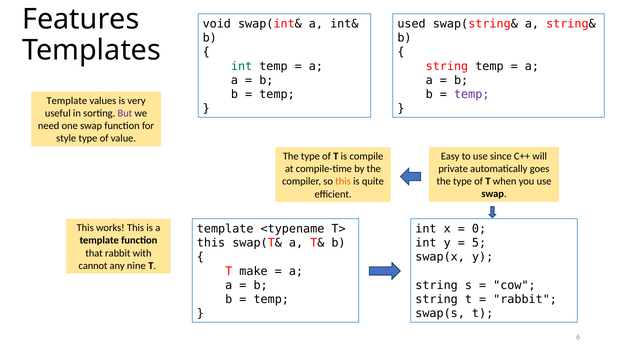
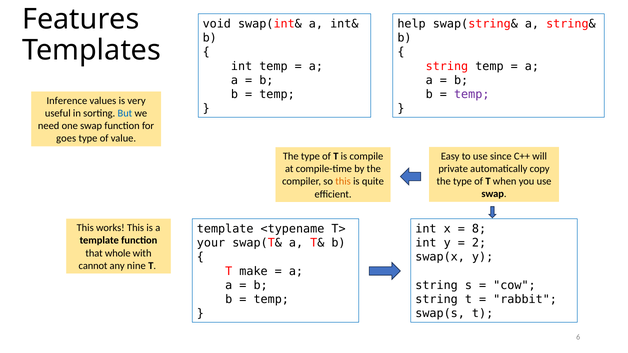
used: used -> help
int at (242, 66) colour: green -> black
Template at (67, 101): Template -> Inference
But colour: purple -> blue
style: style -> goes
goes: goes -> copy
0: 0 -> 8
this at (211, 243): this -> your
5: 5 -> 2
that rabbit: rabbit -> whole
